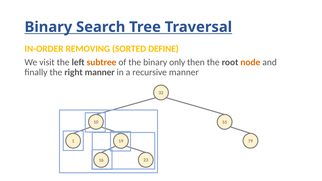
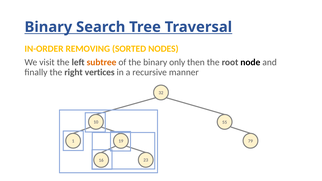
DEFINE: DEFINE -> NODES
node colour: orange -> black
right manner: manner -> vertices
